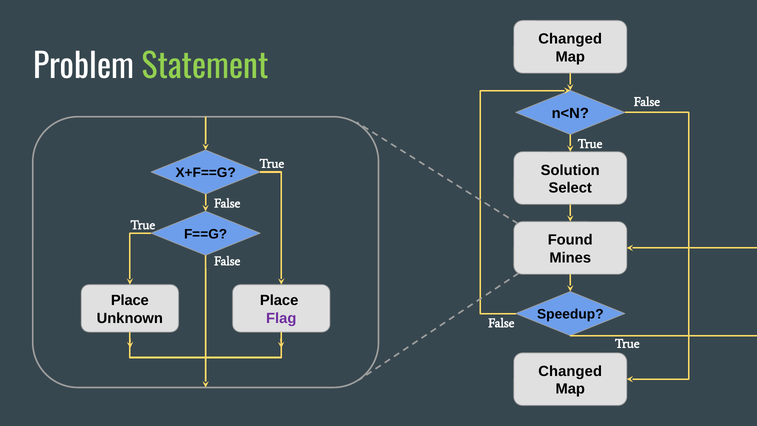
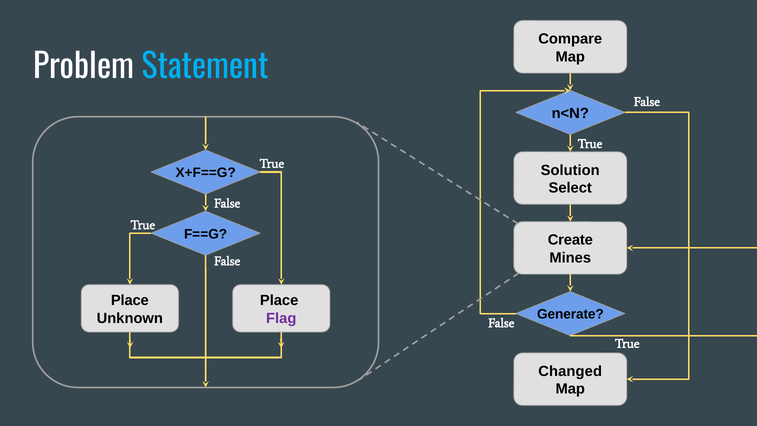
Changed at (570, 39): Changed -> Compare
Statement colour: light green -> light blue
Found: Found -> Create
Speedup: Speedup -> Generate
